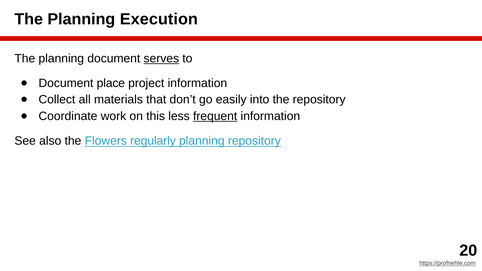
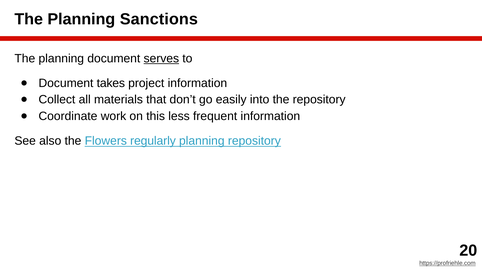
Execution: Execution -> Sanctions
place: place -> takes
frequent underline: present -> none
